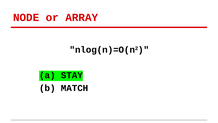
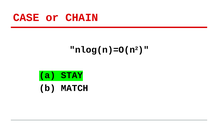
NODE: NODE -> CASE
ARRAY: ARRAY -> CHAIN
